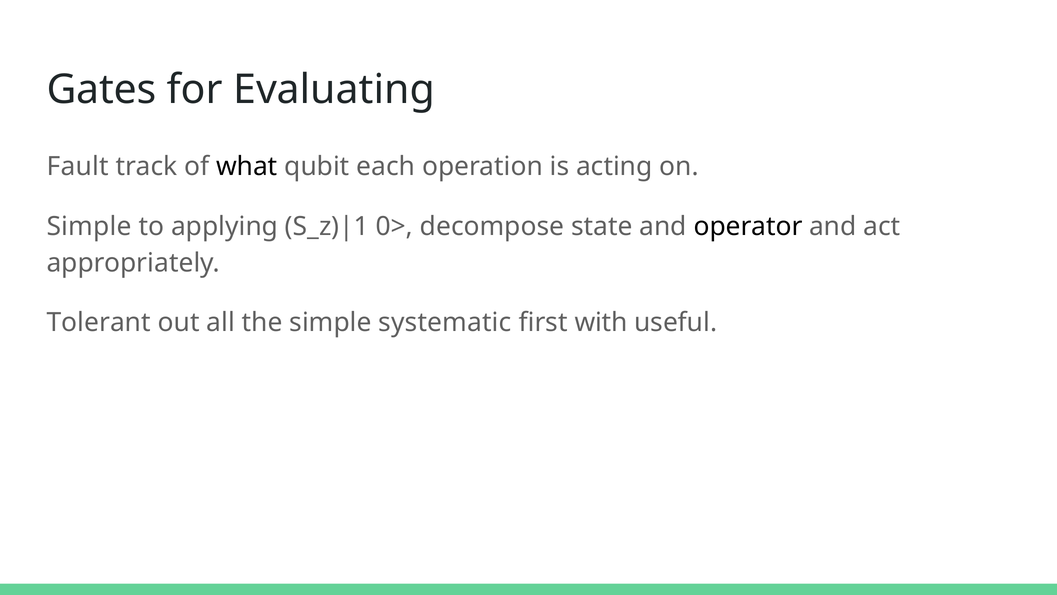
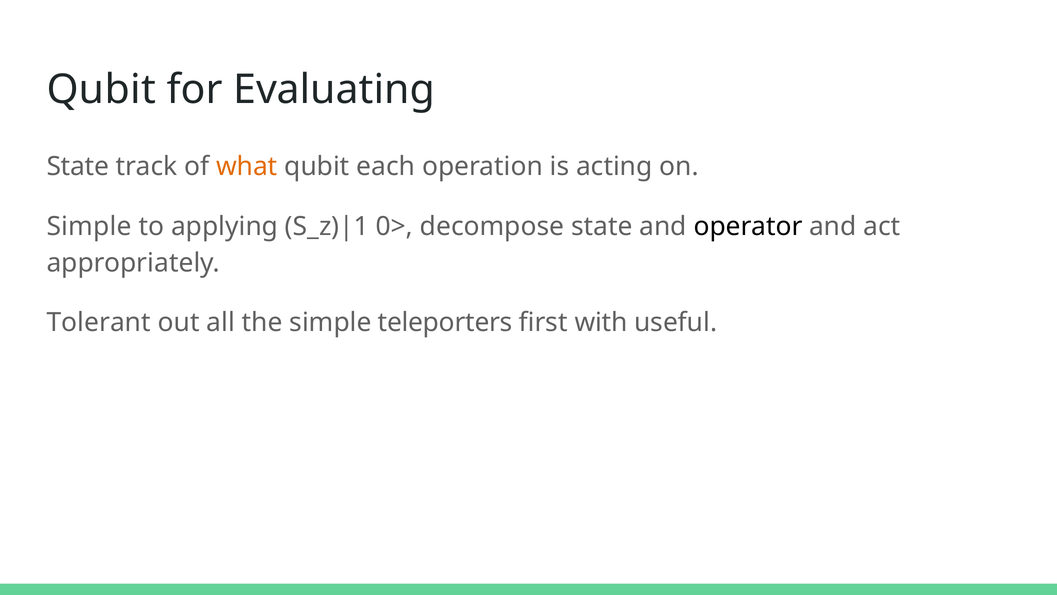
Gates at (101, 90): Gates -> Qubit
Fault at (78, 166): Fault -> State
what colour: black -> orange
systematic: systematic -> teleporters
